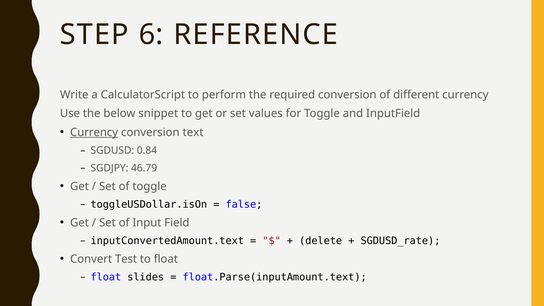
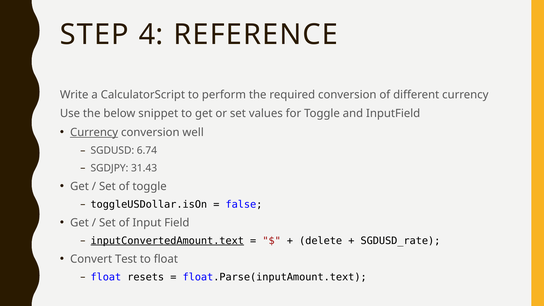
6: 6 -> 4
text: text -> well
0.84: 0.84 -> 6.74
46.79: 46.79 -> 31.43
inputConvertedAmount.text underline: none -> present
slides: slides -> resets
